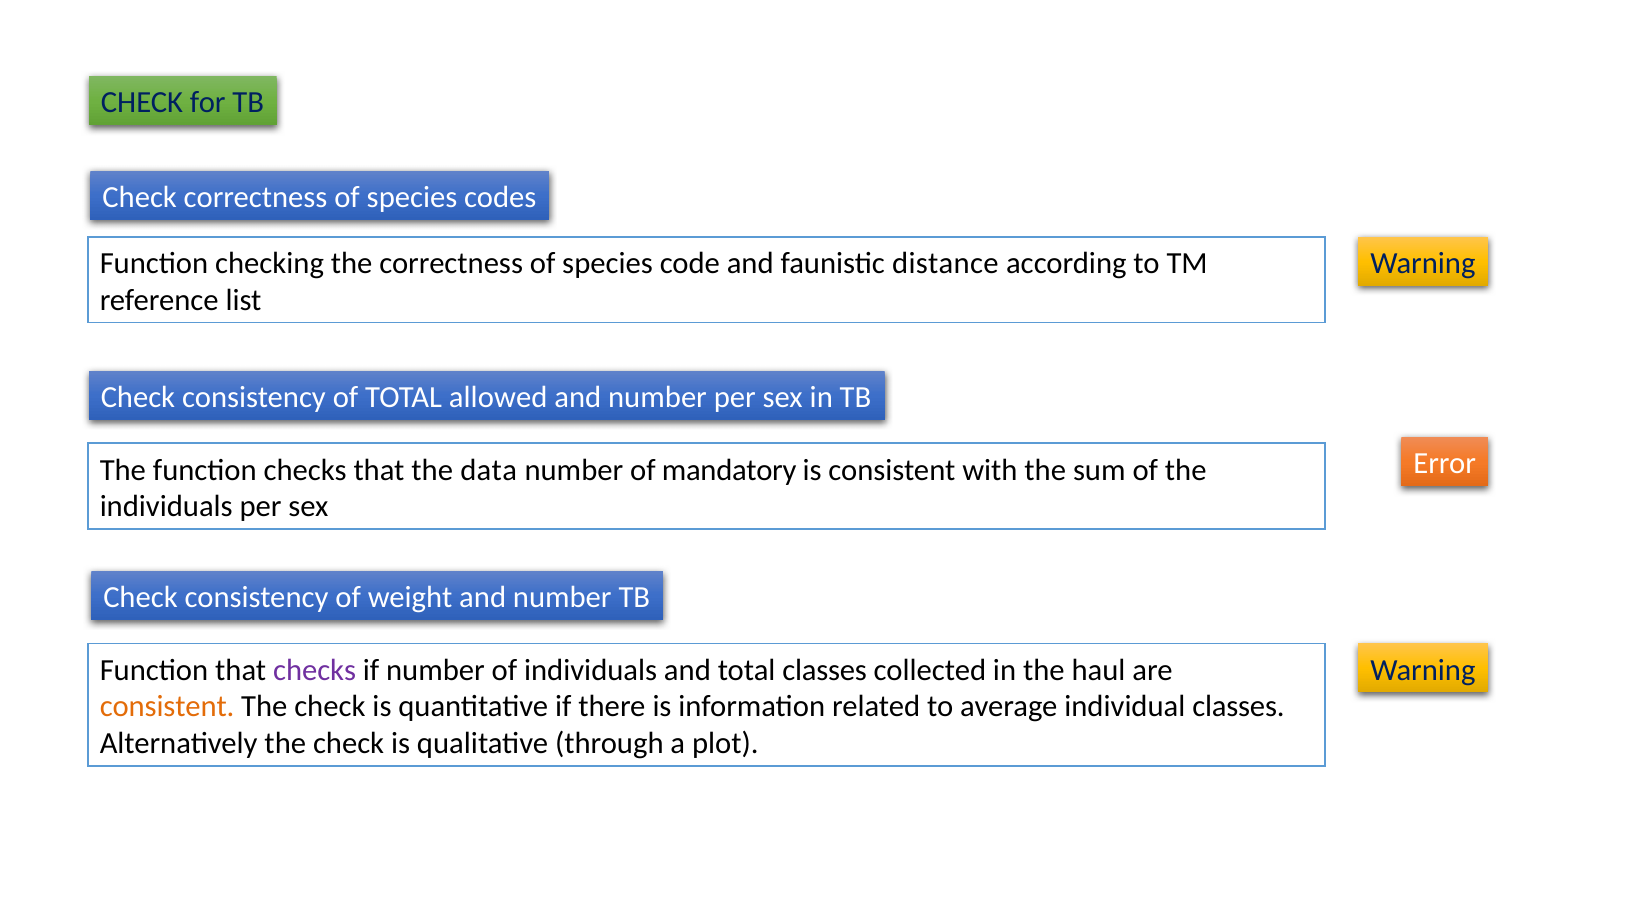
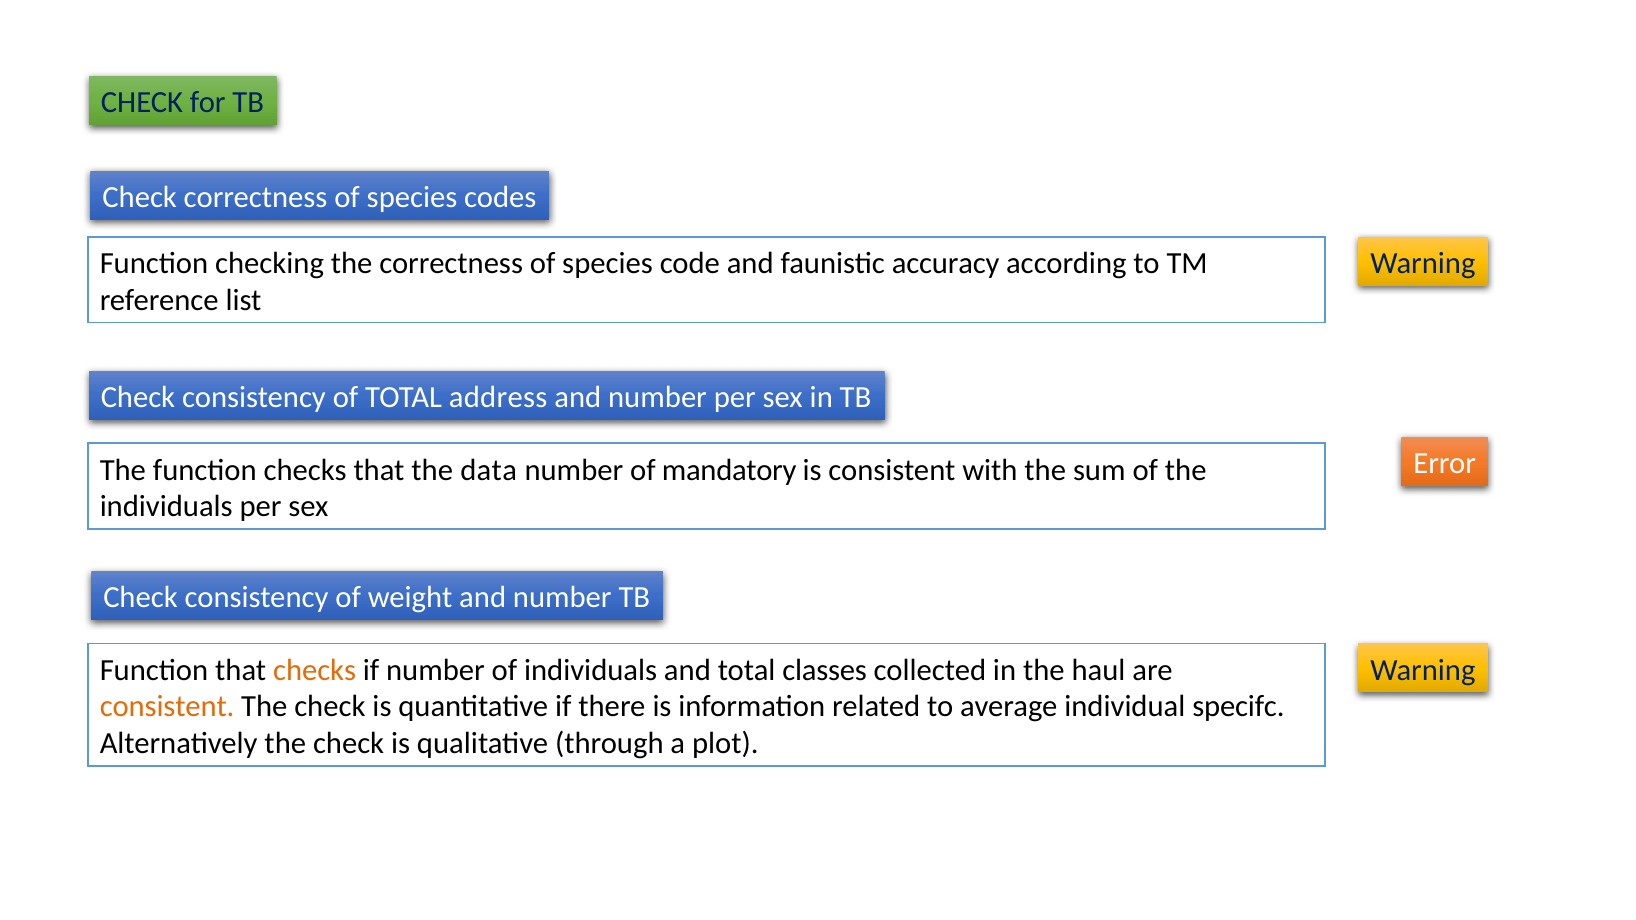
distance: distance -> accuracy
allowed: allowed -> address
checks at (315, 670) colour: purple -> orange
individual classes: classes -> specifc
